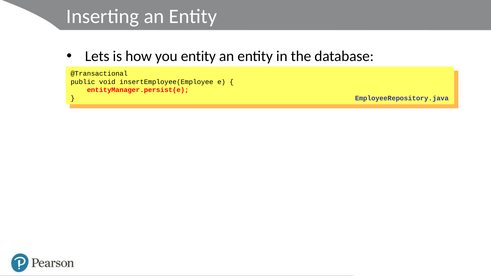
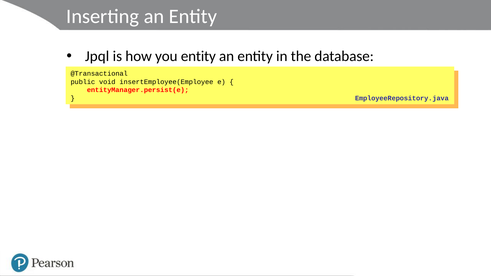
Lets: Lets -> Jpql
